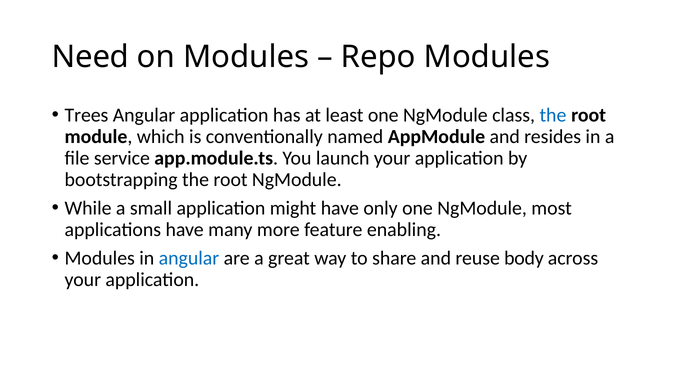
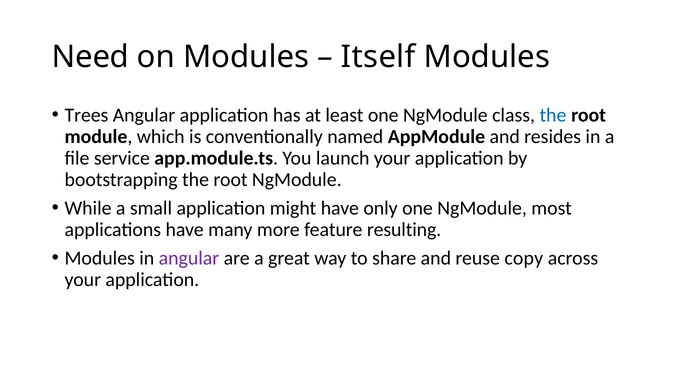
Repo: Repo -> Itself
enabling: enabling -> resulting
angular at (189, 258) colour: blue -> purple
body: body -> copy
